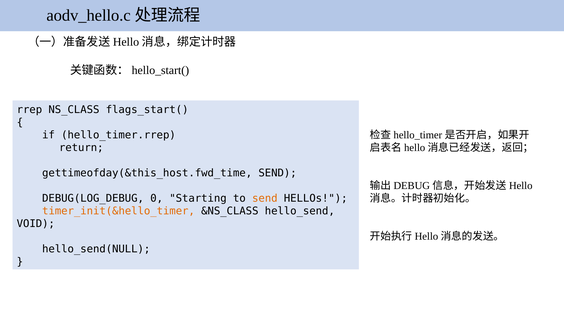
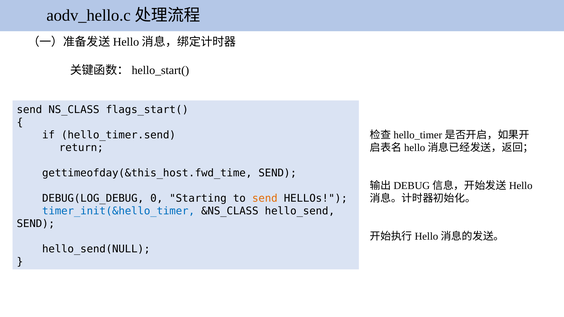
rrep at (29, 110): rrep -> send
hello_timer.rrep: hello_timer.rrep -> hello_timer.send
timer_init(&hello_timer colour: orange -> blue
VOID at (36, 224): VOID -> SEND
